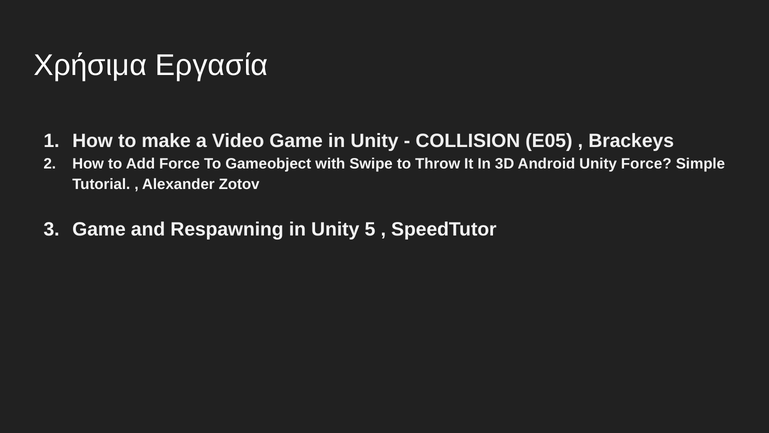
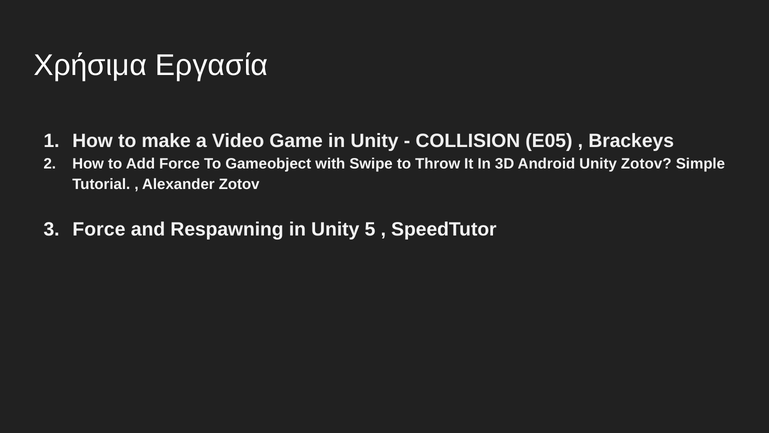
Unity Force: Force -> Zotov
Game at (99, 229): Game -> Force
